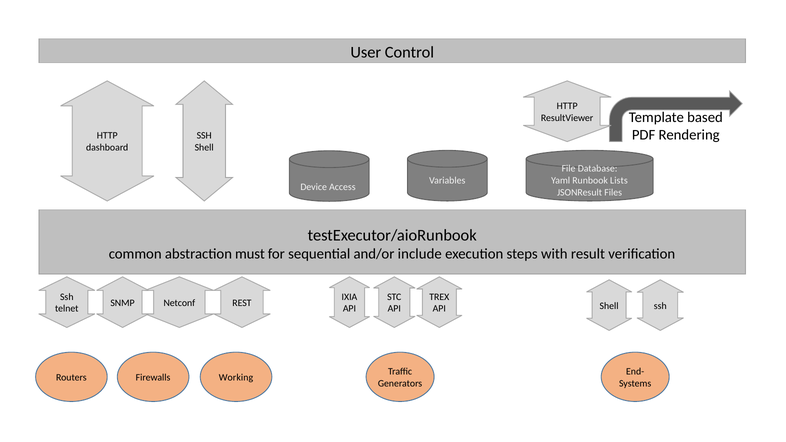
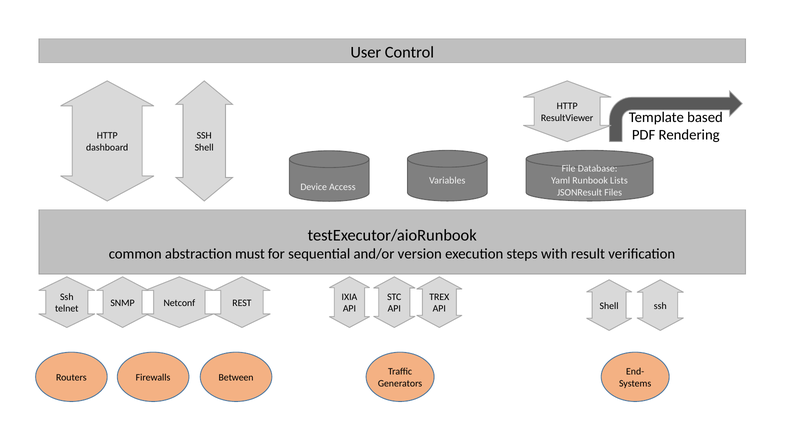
include: include -> version
Working: Working -> Between
